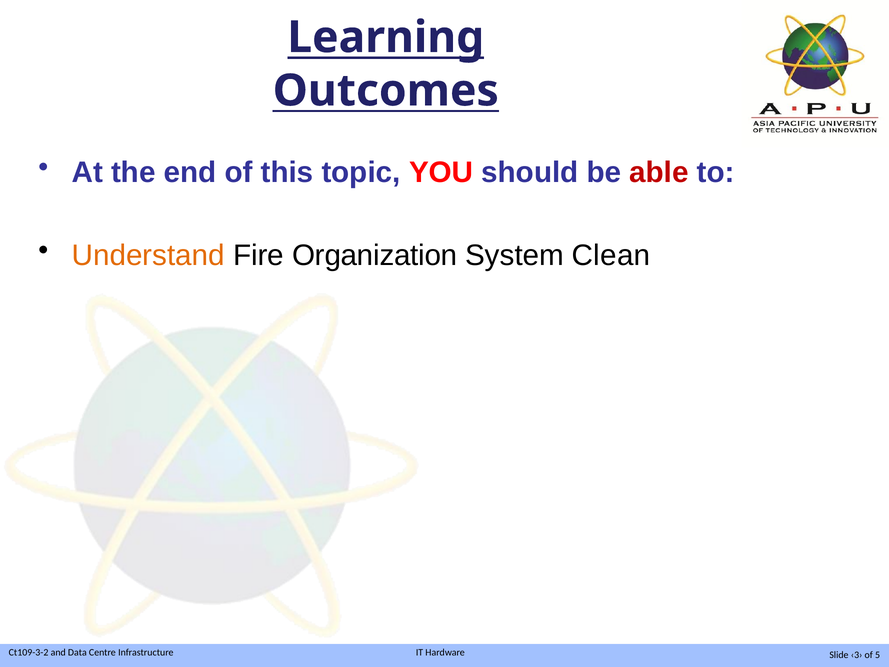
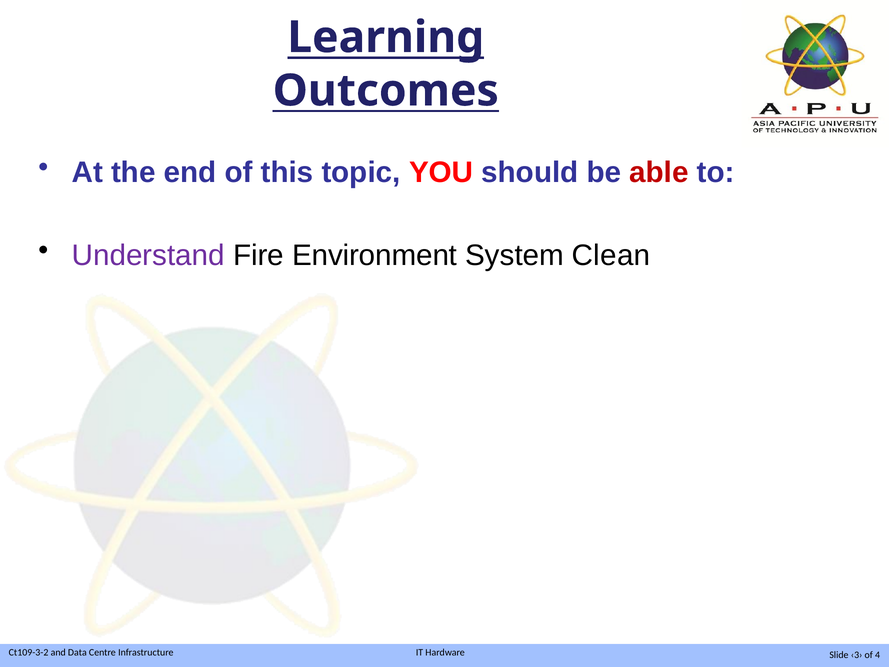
Understand colour: orange -> purple
Organization: Organization -> Environment
5: 5 -> 4
